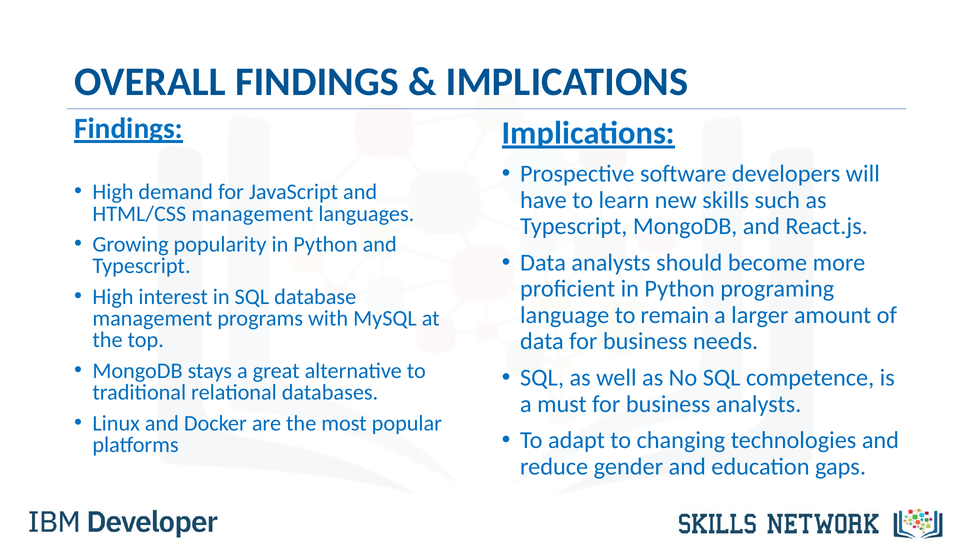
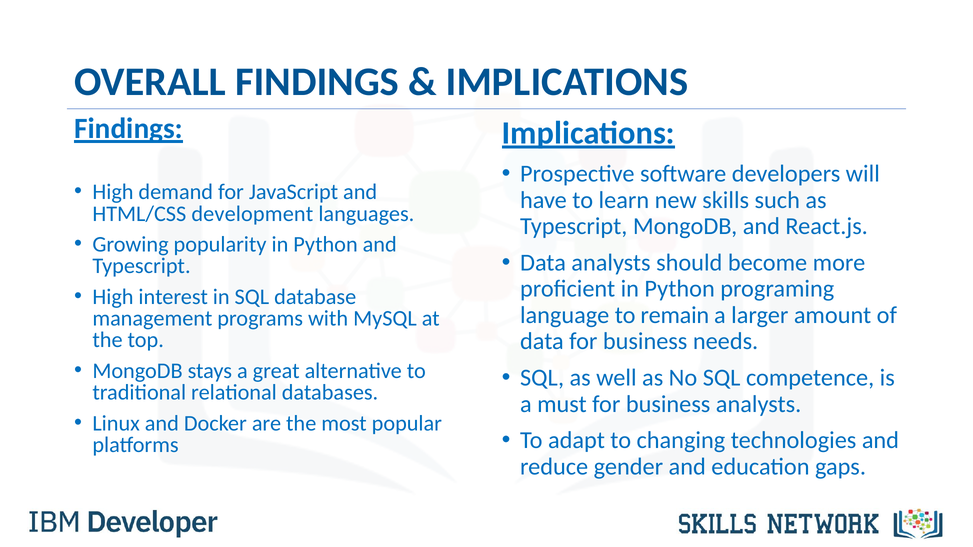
HTML/CSS management: management -> development
